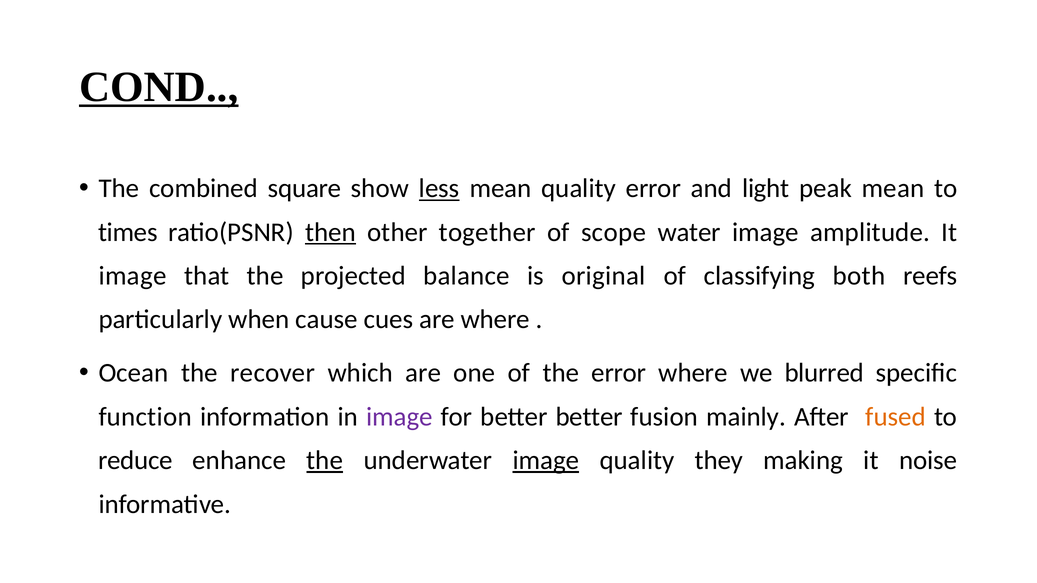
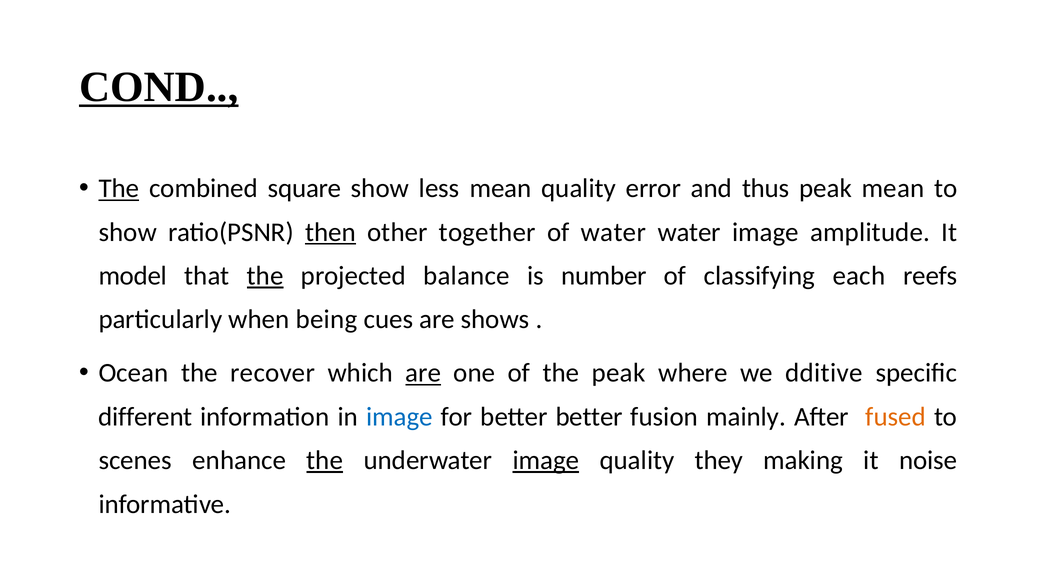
The at (119, 189) underline: none -> present
less underline: present -> none
light: light -> thus
times at (128, 232): times -> show
of scope: scope -> water
image at (133, 276): image -> model
the at (265, 276) underline: none -> present
original: original -> number
both: both -> each
cause: cause -> being
are where: where -> shows
are at (423, 373) underline: none -> present
the error: error -> peak
blurred: blurred -> dditive
function: function -> different
image at (399, 417) colour: purple -> blue
reduce: reduce -> scenes
